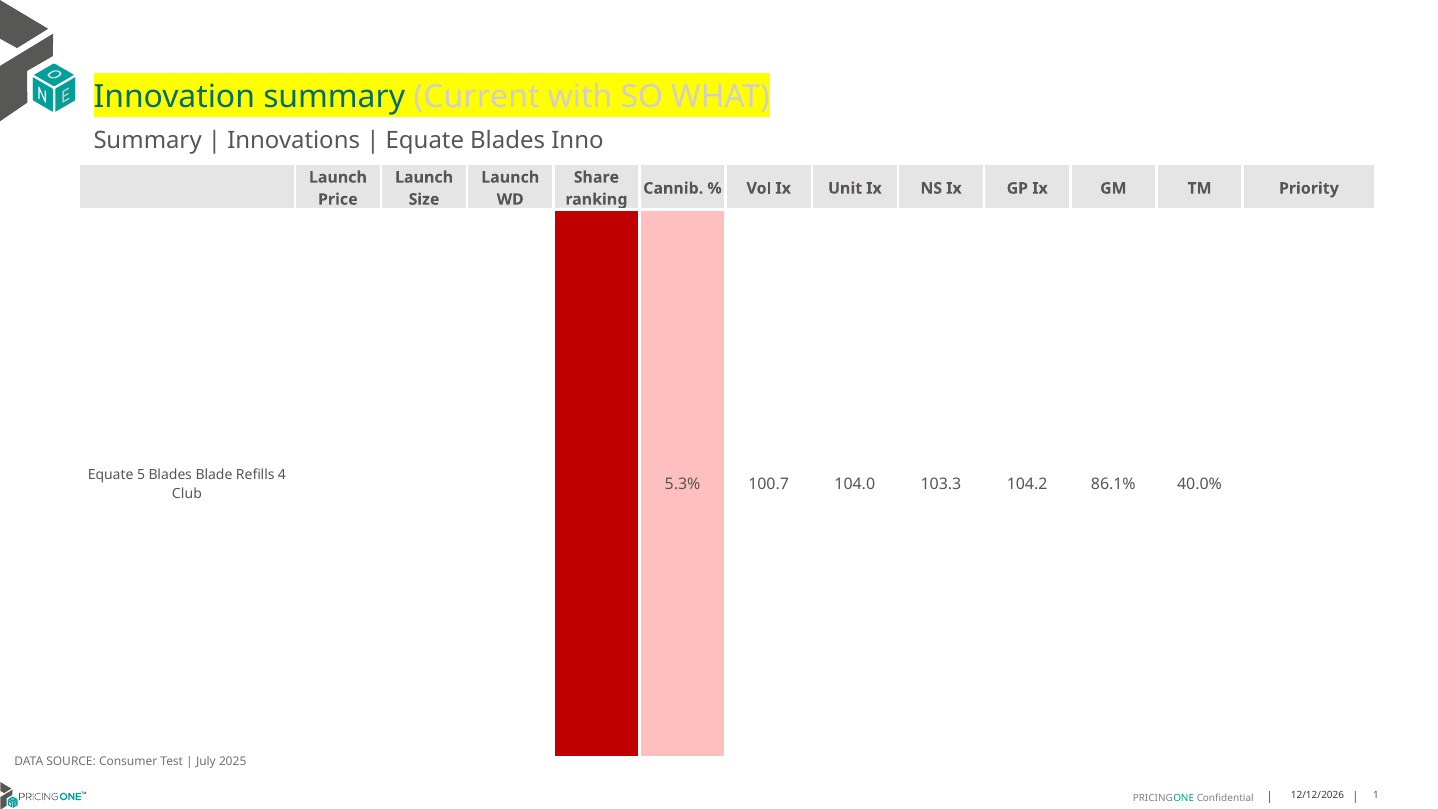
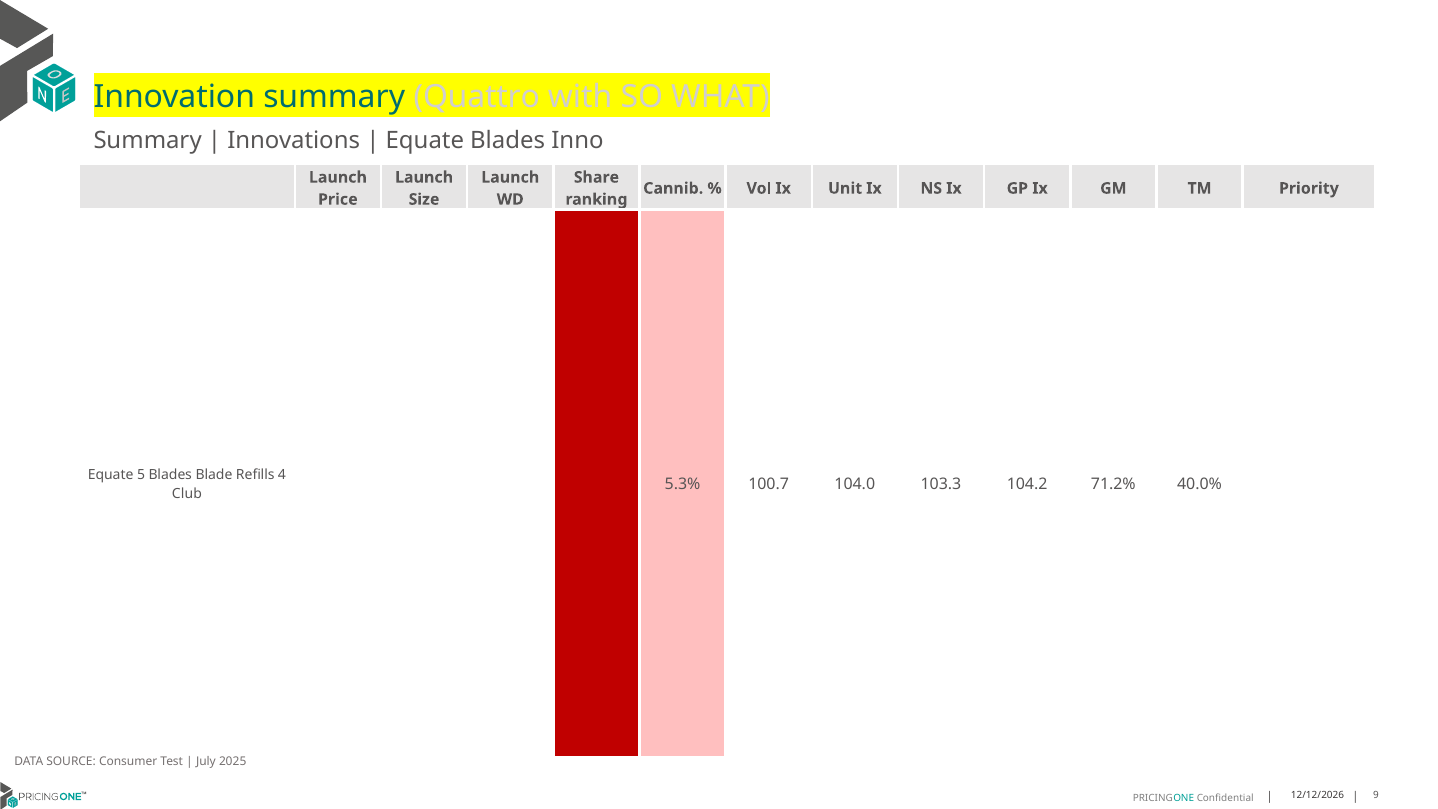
Current: Current -> Quattro
86.1%: 86.1% -> 71.2%
1: 1 -> 9
